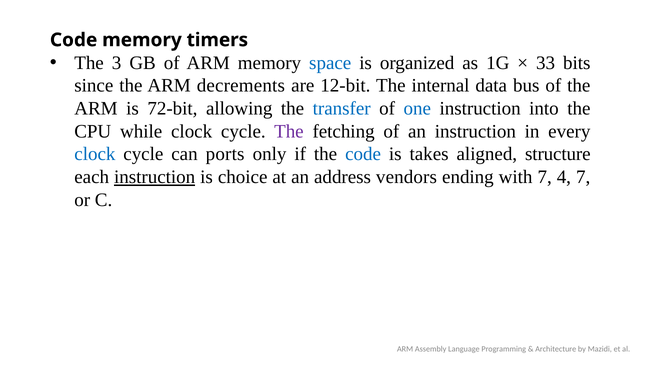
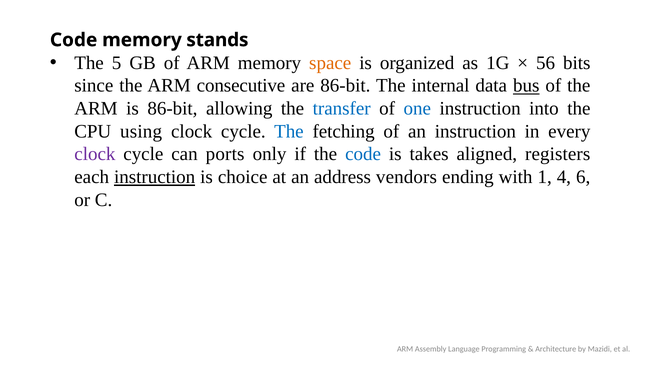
timers: timers -> stands
3: 3 -> 5
space colour: blue -> orange
33: 33 -> 56
decrements: decrements -> consecutive
are 12-bit: 12-bit -> 86-bit
bus underline: none -> present
is 72-bit: 72-bit -> 86-bit
while: while -> using
The at (289, 131) colour: purple -> blue
clock at (95, 154) colour: blue -> purple
structure: structure -> registers
with 7: 7 -> 1
4 7: 7 -> 6
